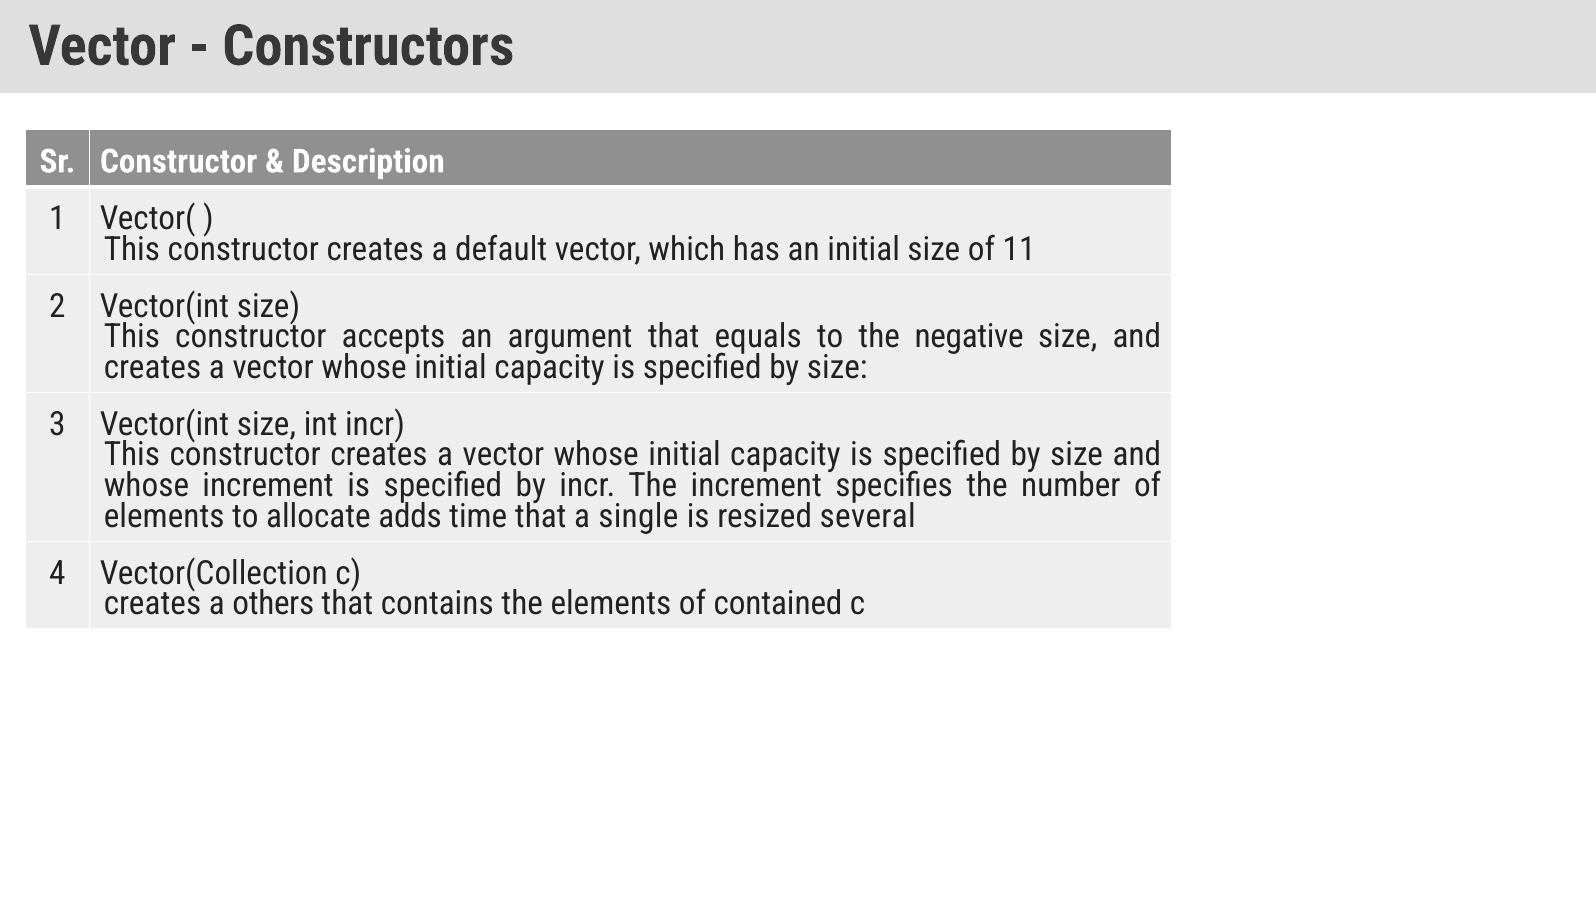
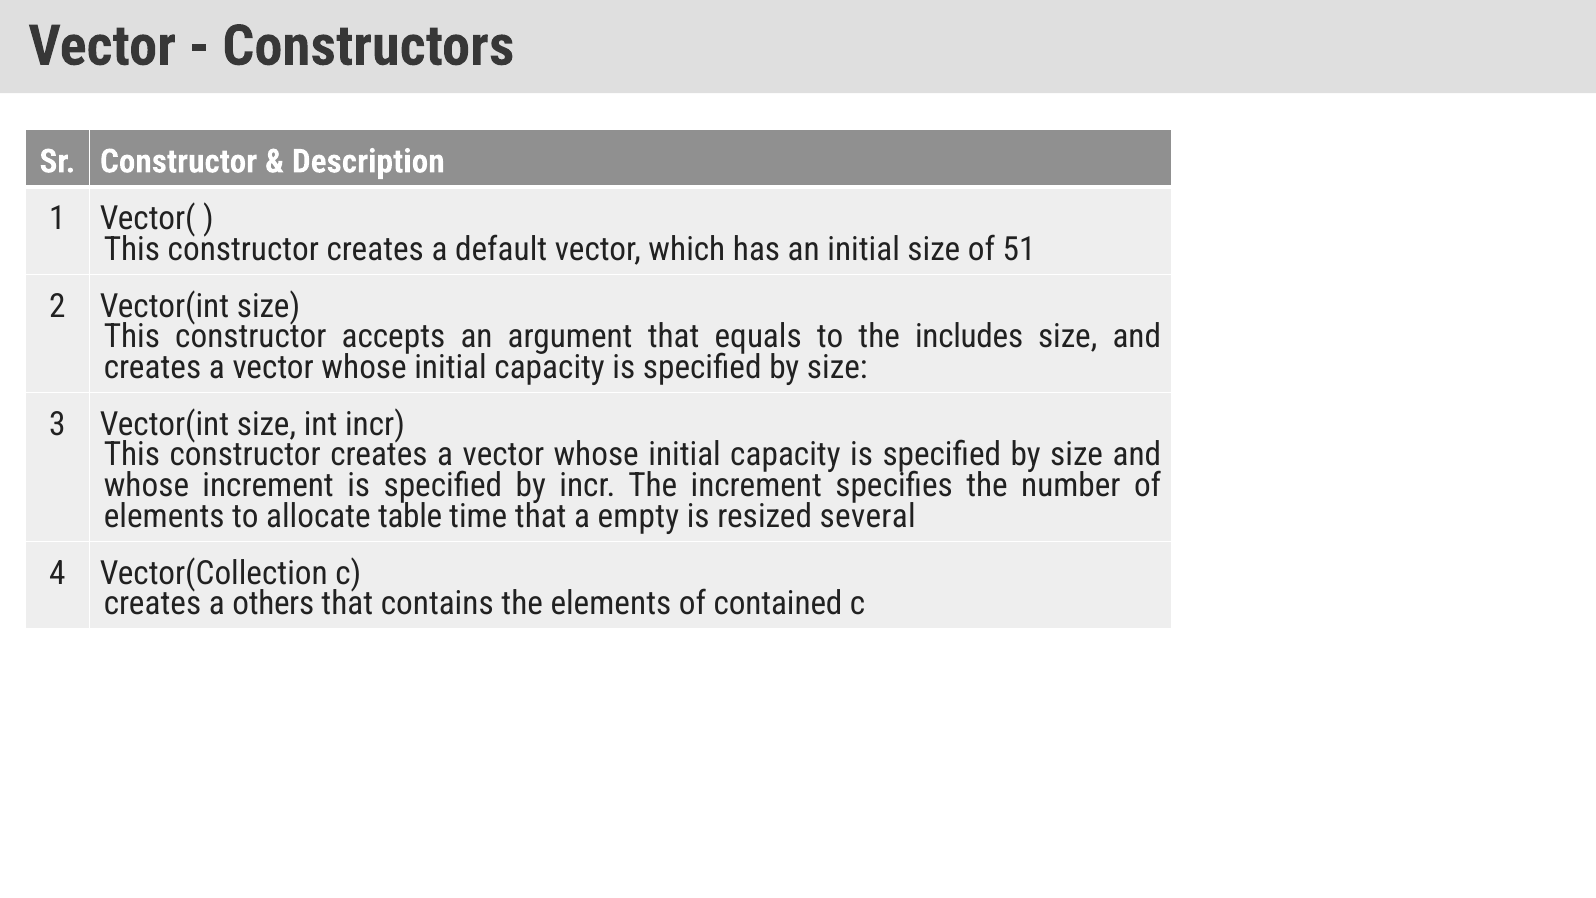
11: 11 -> 51
negative: negative -> includes
adds: adds -> table
single: single -> empty
